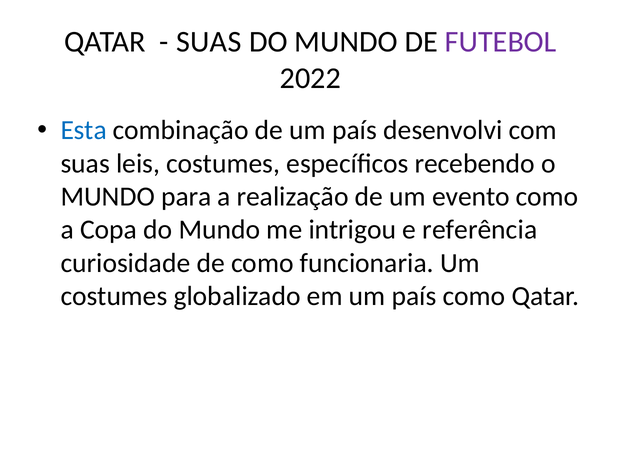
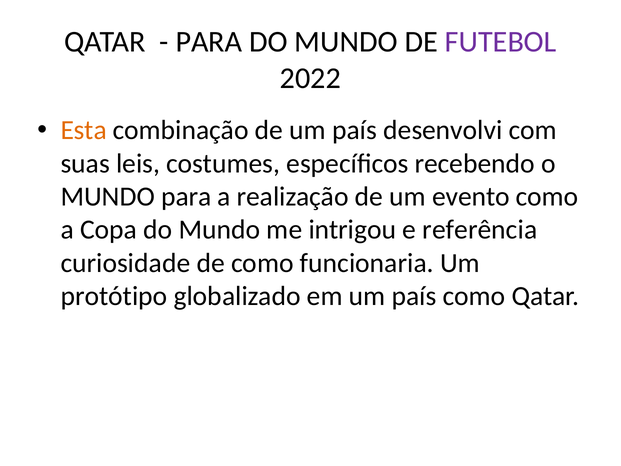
SUAS at (209, 42): SUAS -> PARA
Esta colour: blue -> orange
costumes at (114, 296): costumes -> protótipo
